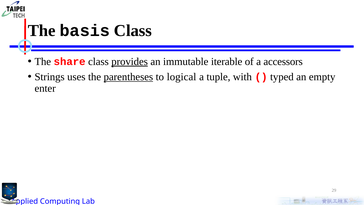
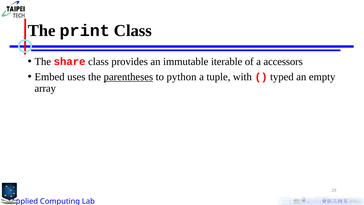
basis: basis -> print
provides underline: present -> none
Strings: Strings -> Embed
logical: logical -> python
enter: enter -> array
